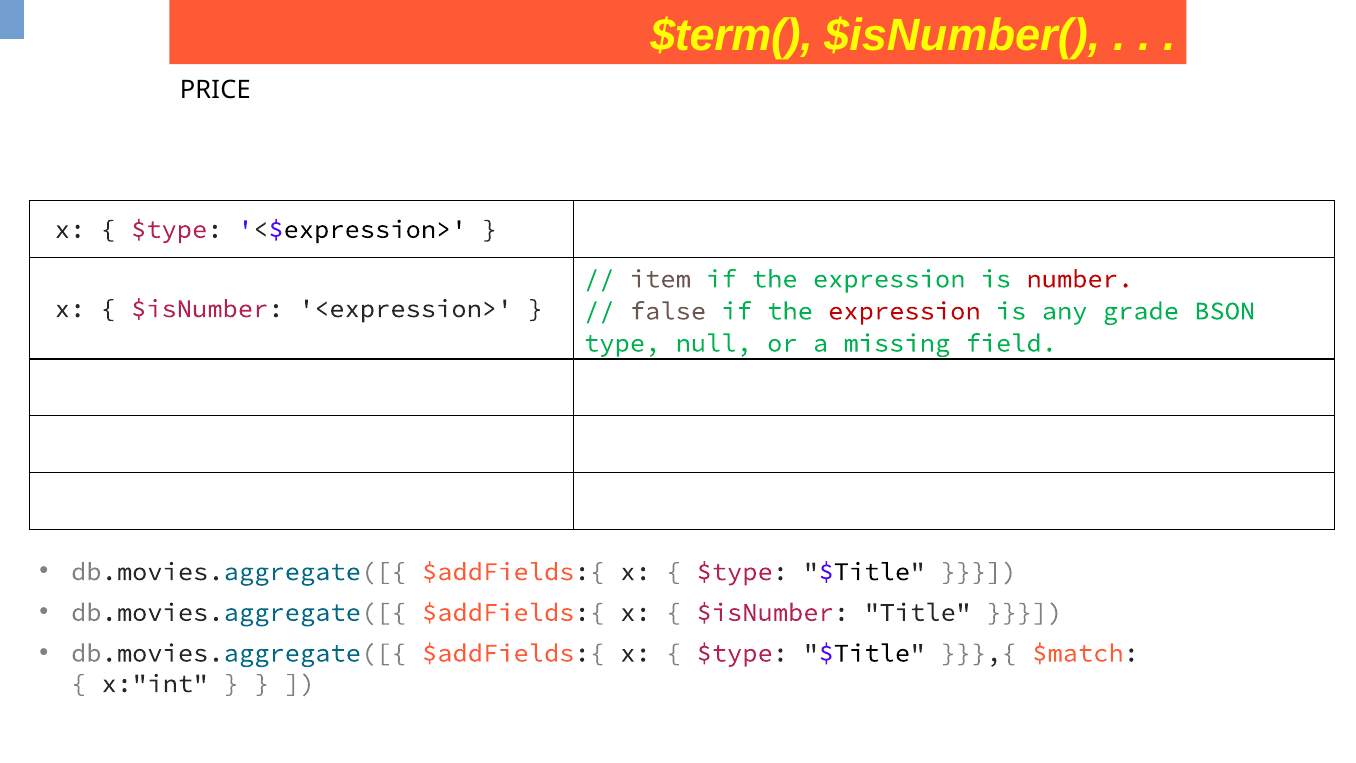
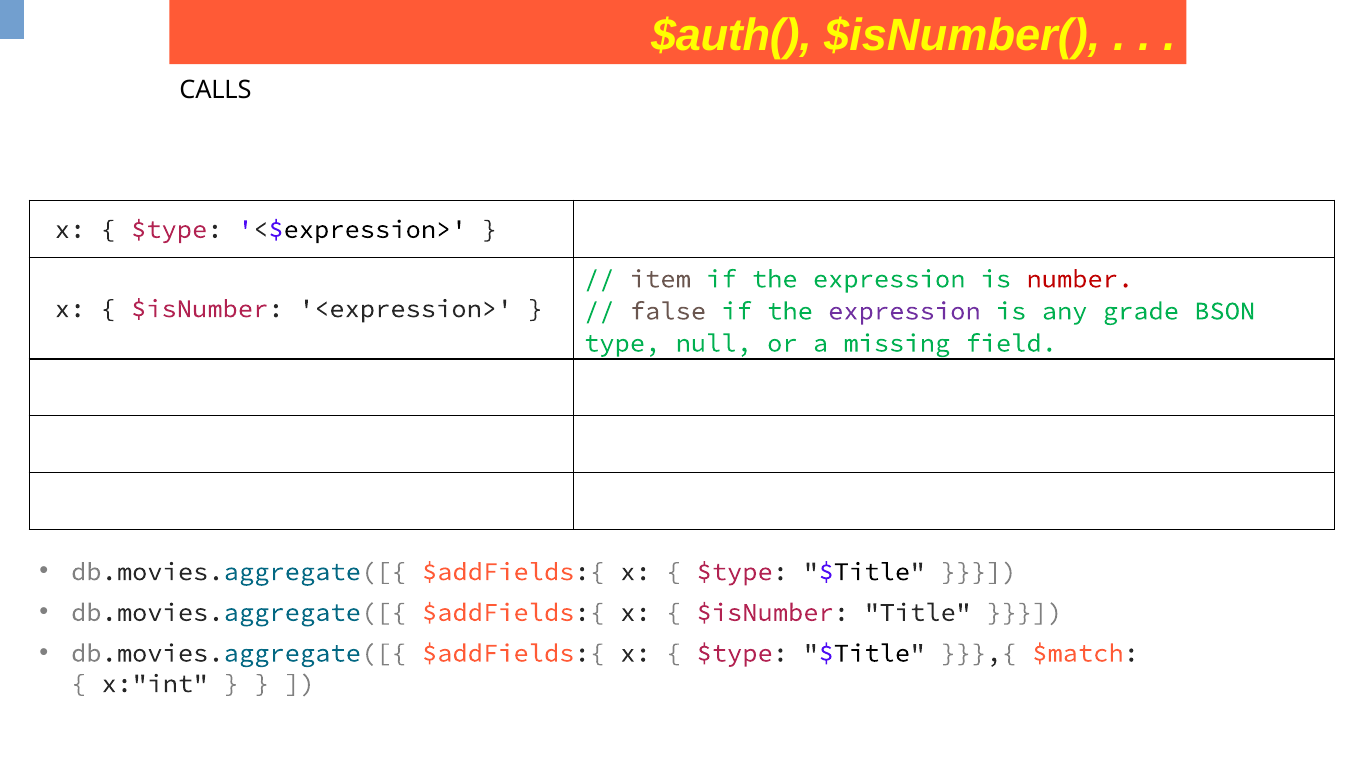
$term(: $term( -> $auth(
PRICE: PRICE -> CALLS
expression at (904, 311) colour: red -> purple
